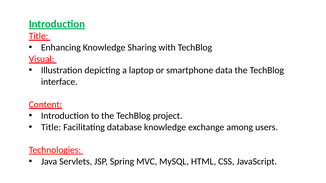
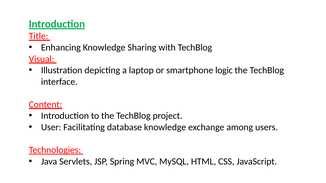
data: data -> logic
Title at (51, 128): Title -> User
